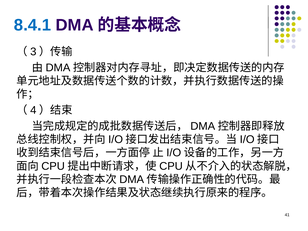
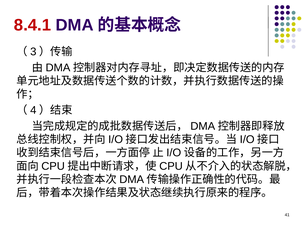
8.4.1 colour: blue -> red
